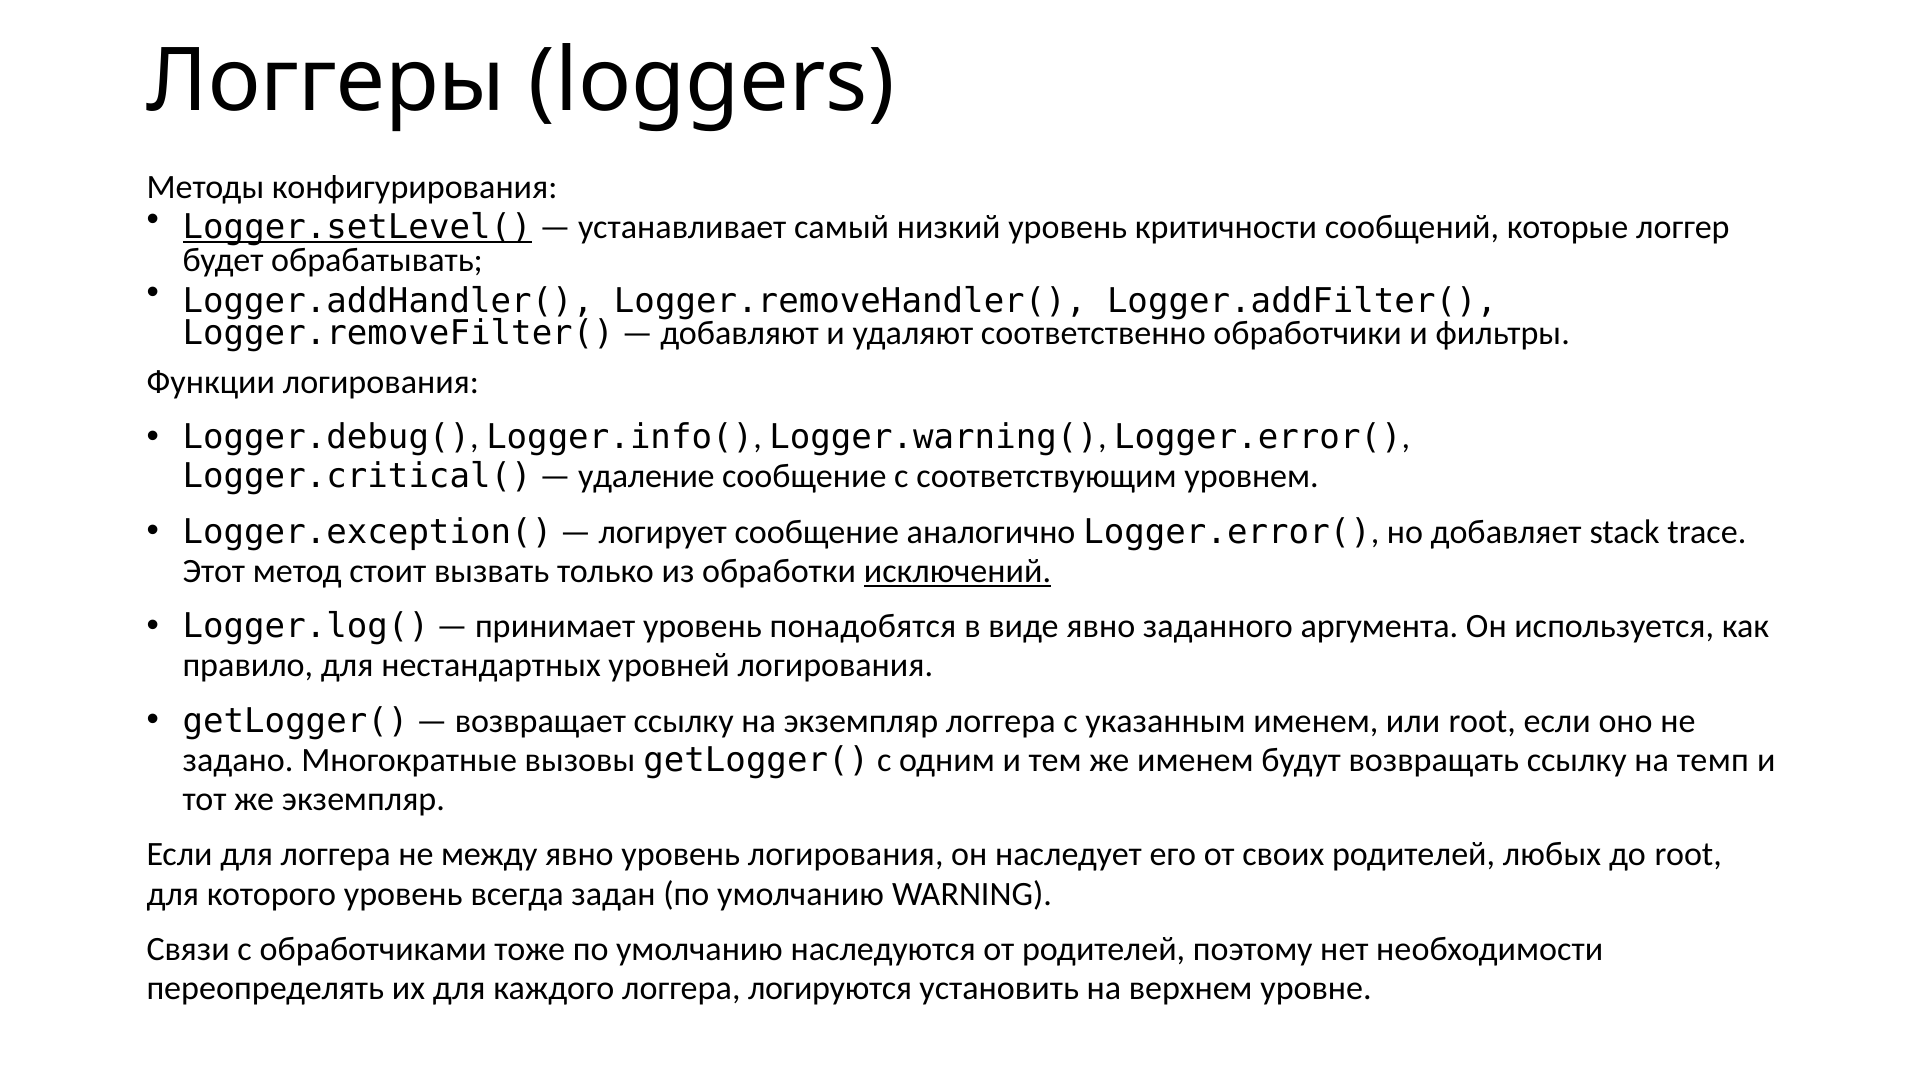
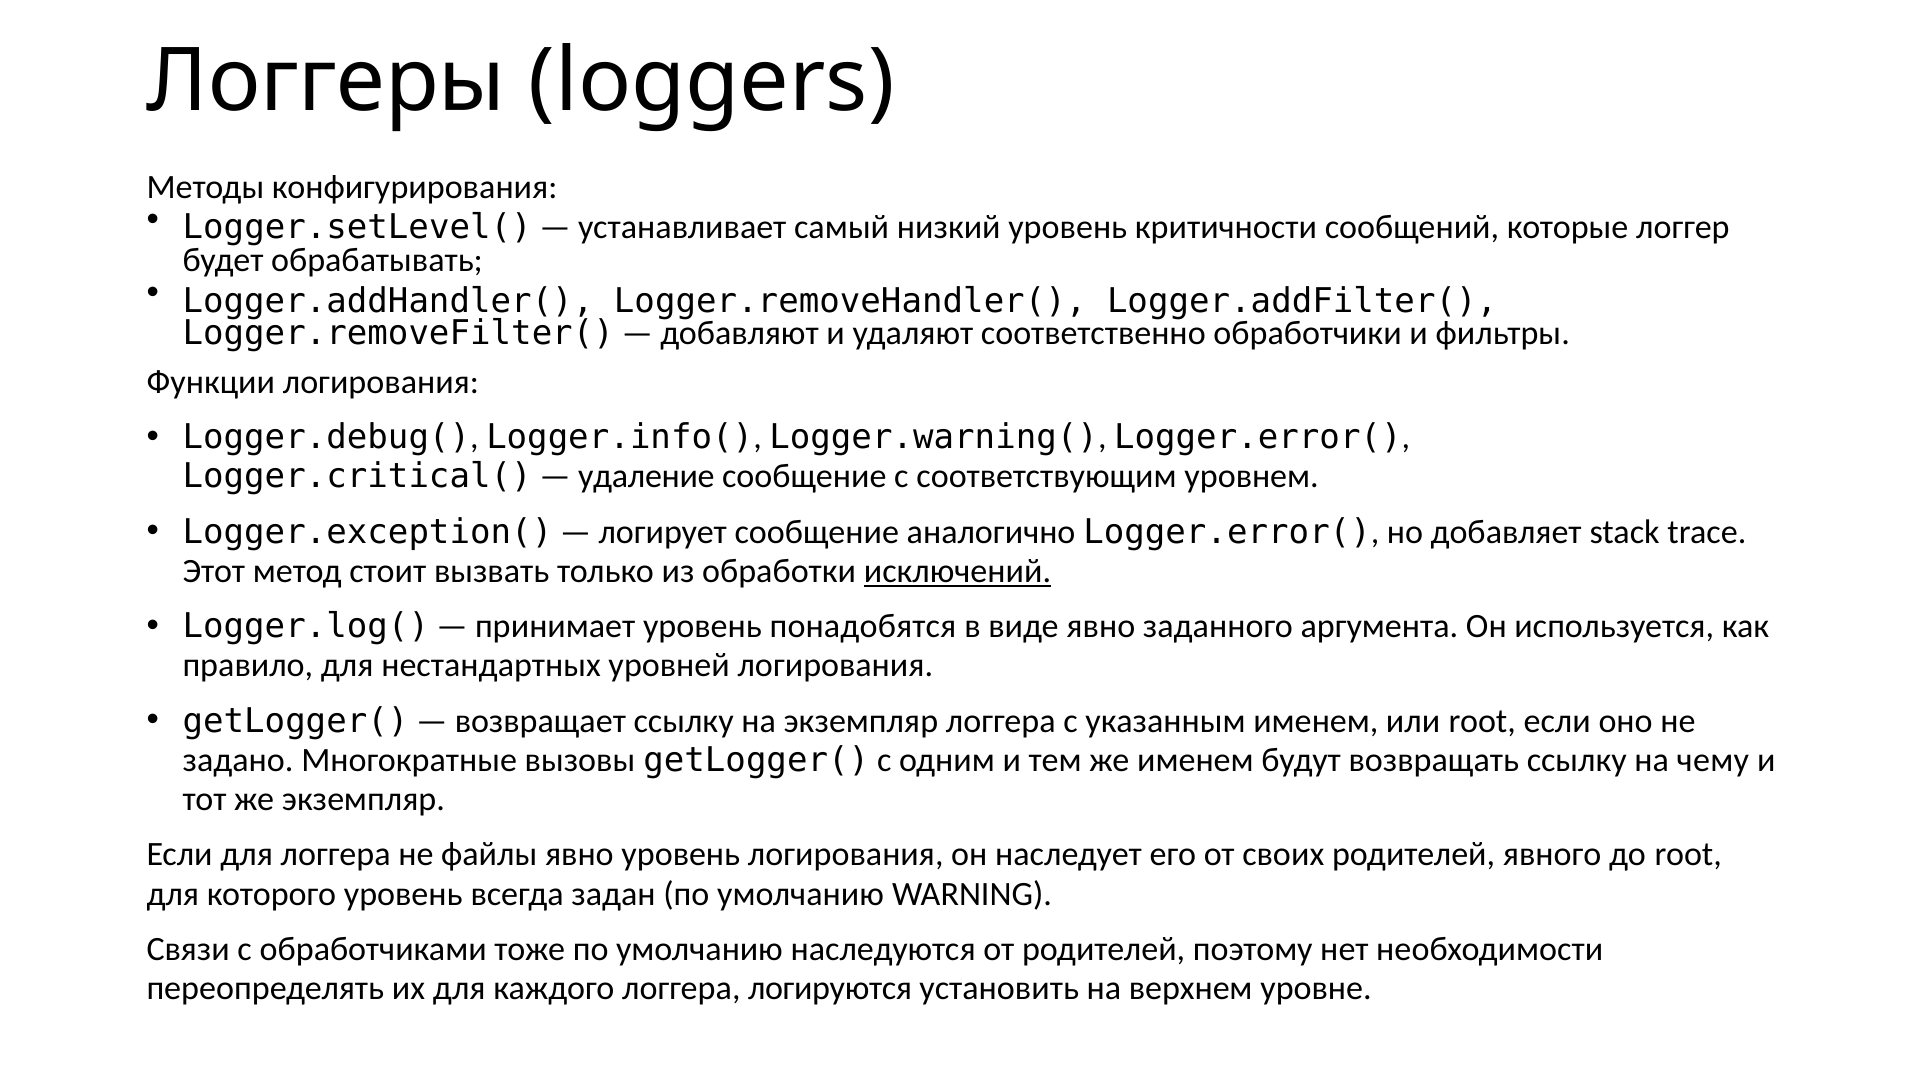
Logger.setLevel( underline: present -> none
темп: темп -> чему
между: между -> файлы
любых: любых -> явного
